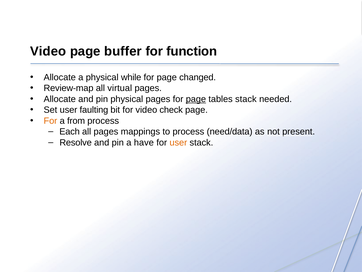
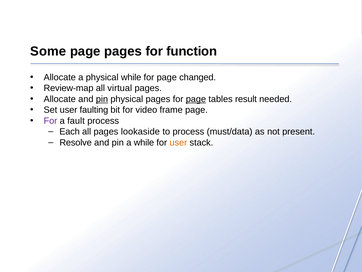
Video at (48, 51): Video -> Some
page buffer: buffer -> pages
pin at (102, 99) underline: none -> present
tables stack: stack -> result
check: check -> frame
For at (50, 121) colour: orange -> purple
from: from -> fault
mappings: mappings -> lookaside
need/data: need/data -> must/data
a have: have -> while
